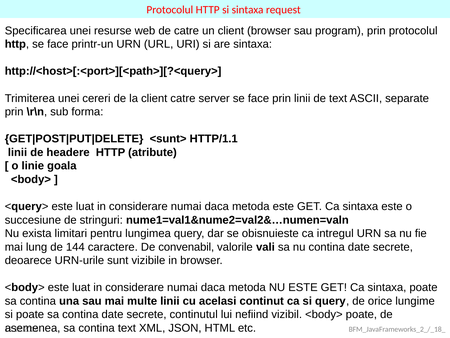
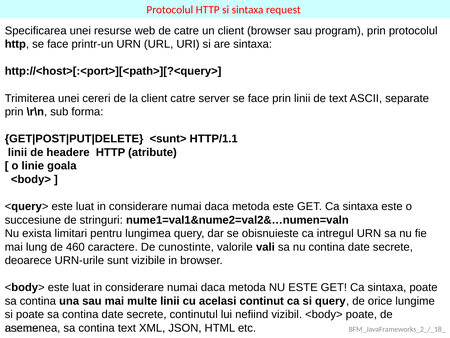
144: 144 -> 460
convenabil: convenabil -> cunostinte
